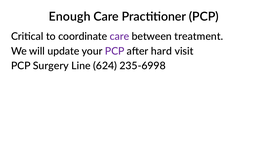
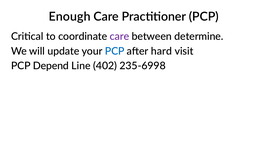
treatment: treatment -> determine
PCP at (115, 51) colour: purple -> blue
Surgery: Surgery -> Depend
624: 624 -> 402
